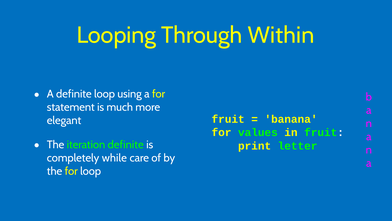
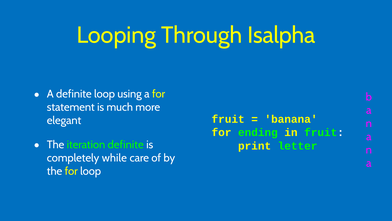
Within: Within -> Isalpha
values: values -> ending
